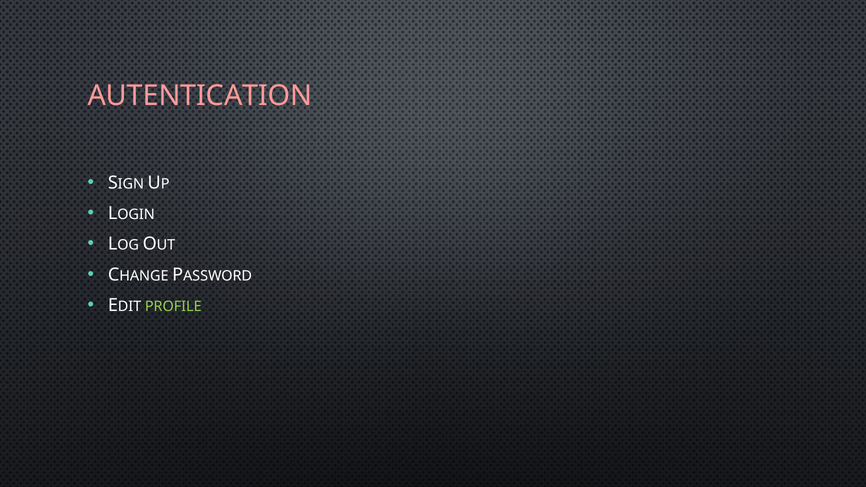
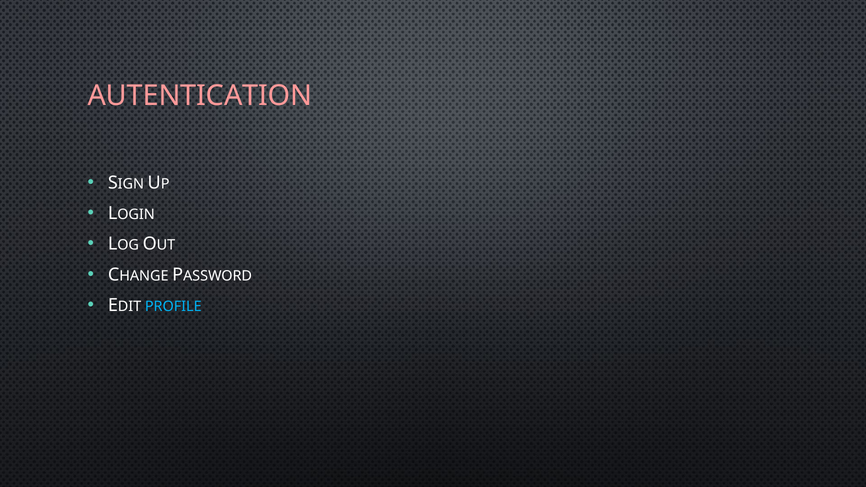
PROFILE colour: light green -> light blue
